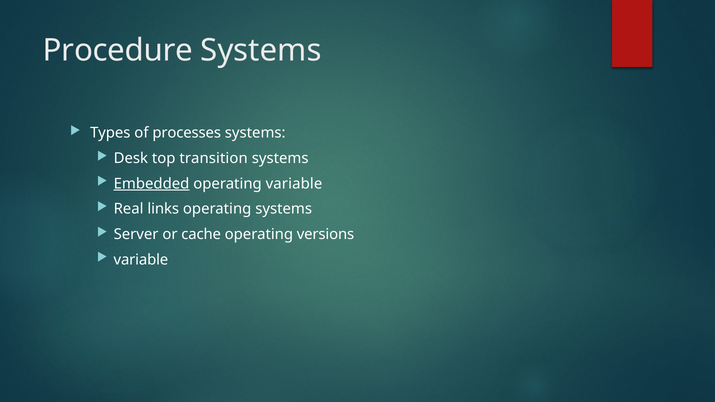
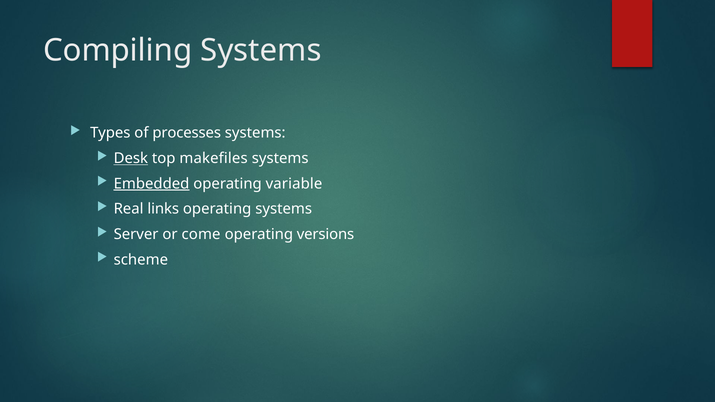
Procedure: Procedure -> Compiling
Desk underline: none -> present
transition: transition -> makefiles
cache: cache -> come
variable at (141, 260): variable -> scheme
